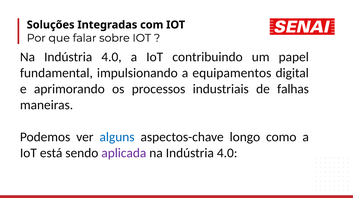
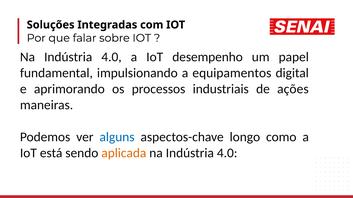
contribuindo: contribuindo -> desempenho
falhas: falhas -> ações
aplicada colour: purple -> orange
